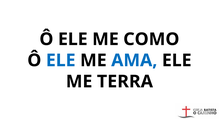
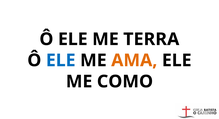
COMO: COMO -> TERRA
AMA colour: blue -> orange
TERRA: TERRA -> COMO
